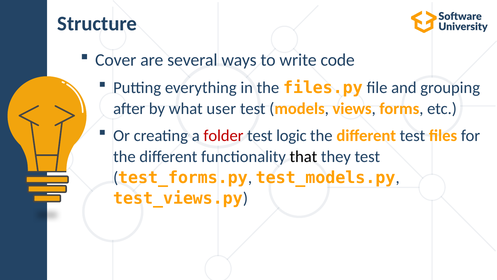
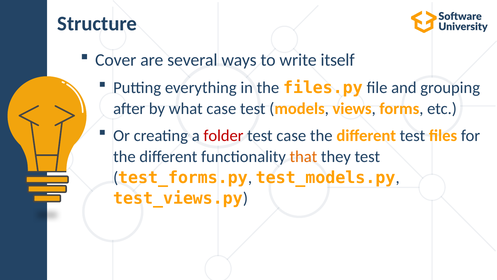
code: code -> itself
what user: user -> case
test logic: logic -> case
that colour: black -> orange
